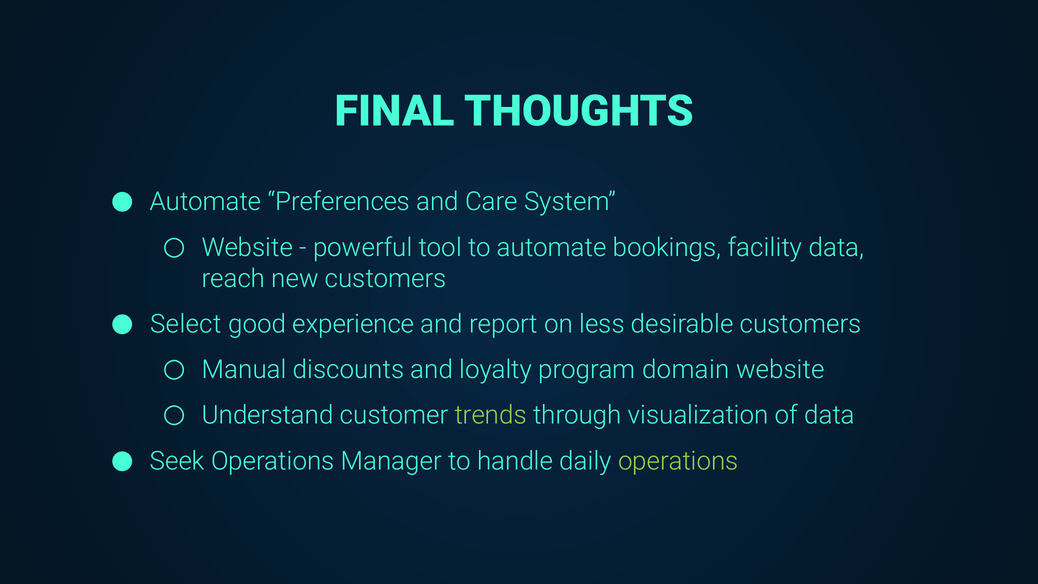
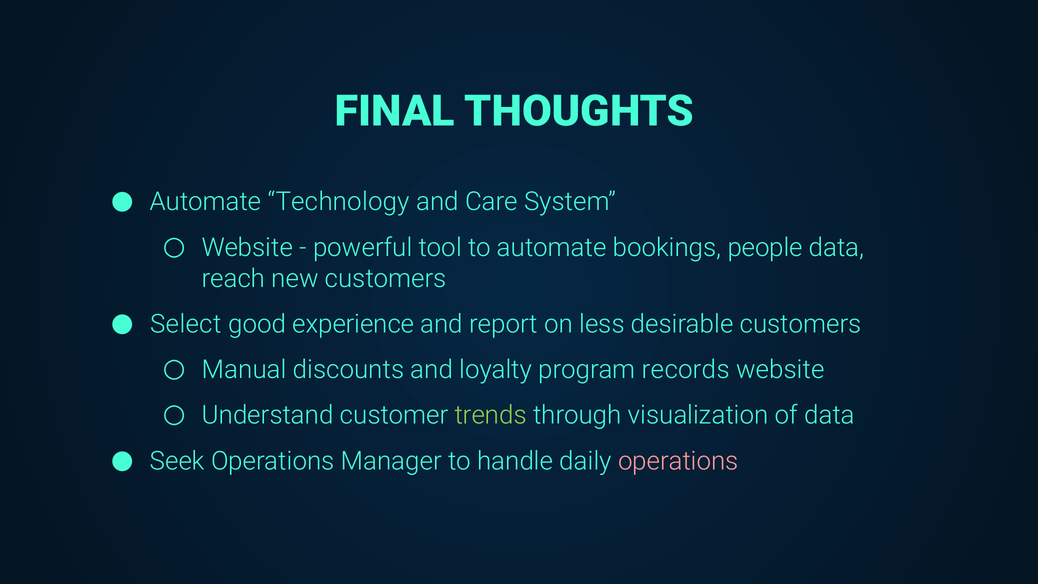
Preferences: Preferences -> Technology
facility: facility -> people
domain: domain -> records
operations at (678, 461) colour: light green -> pink
